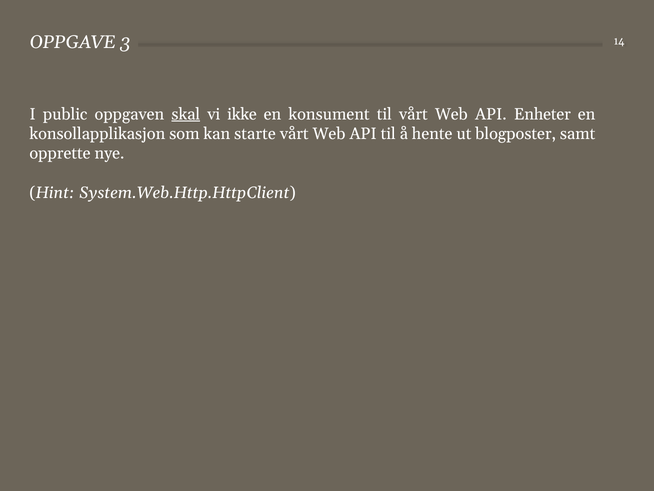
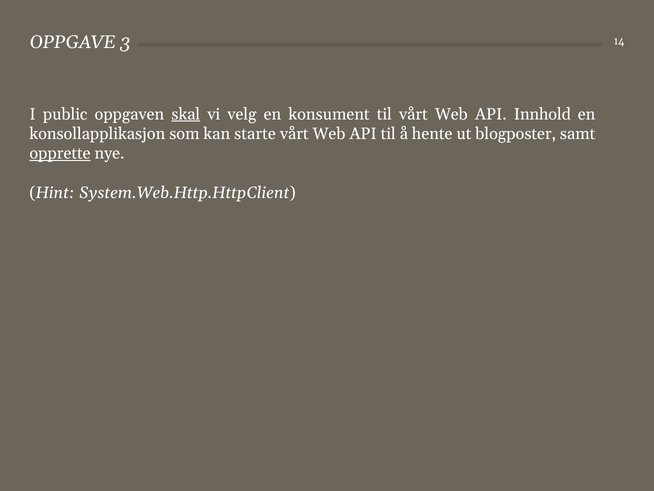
ikke: ikke -> velg
Enheter: Enheter -> Innhold
opprette underline: none -> present
